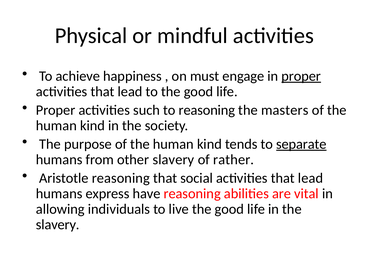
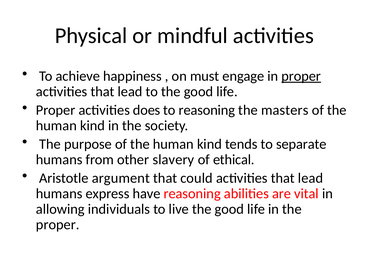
such: such -> does
separate underline: present -> none
rather: rather -> ethical
Aristotle reasoning: reasoning -> argument
social: social -> could
slavery at (58, 224): slavery -> proper
